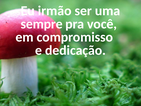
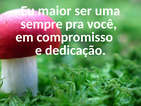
irmão: irmão -> maior
